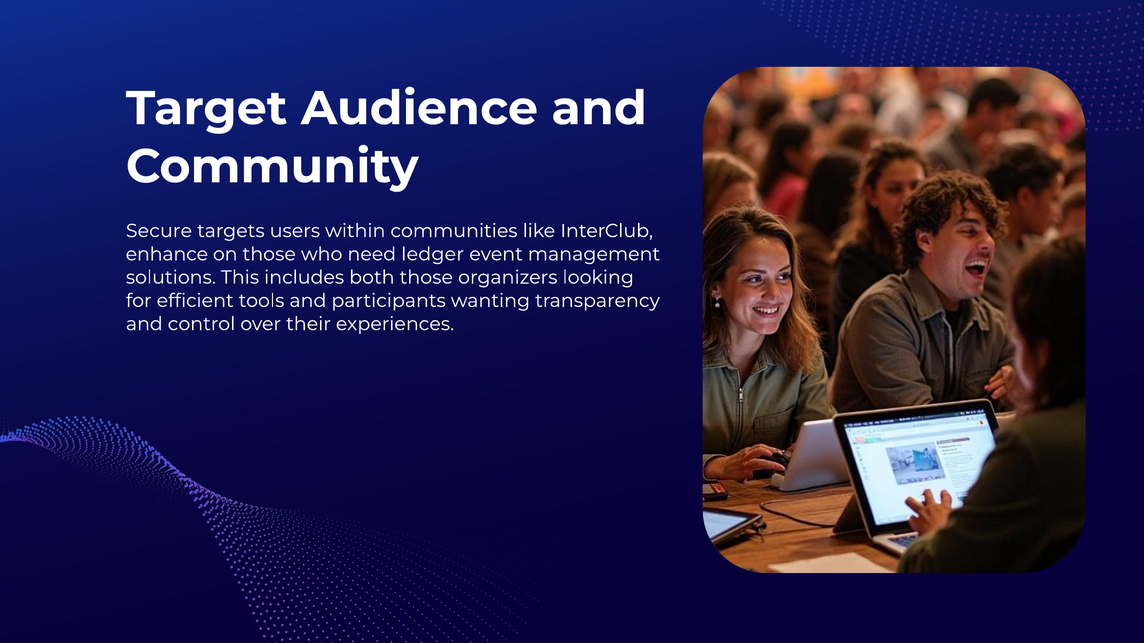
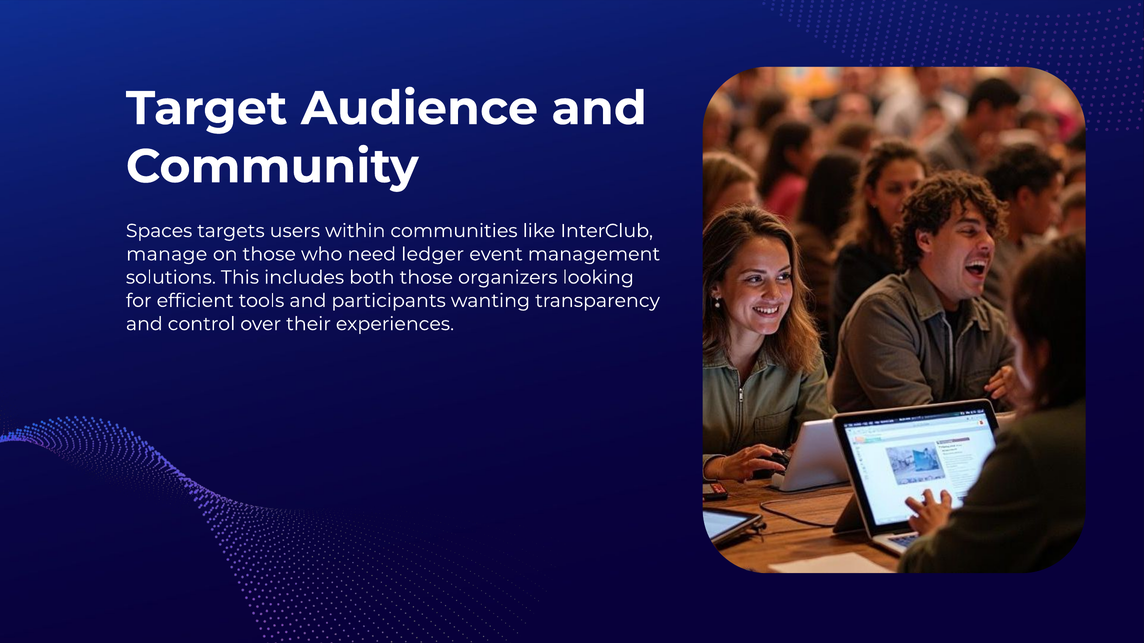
Secure: Secure -> Spaces
enhance: enhance -> manage
